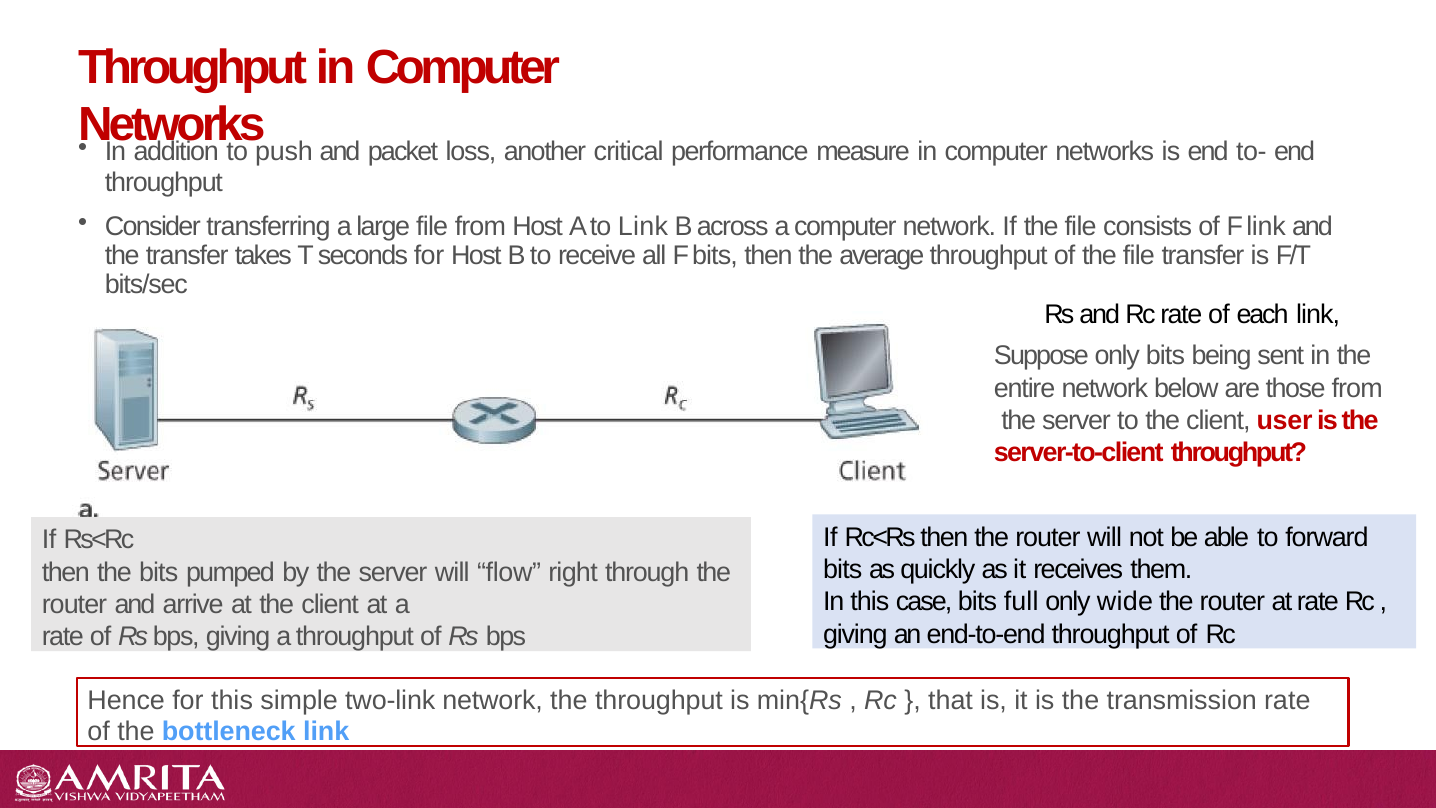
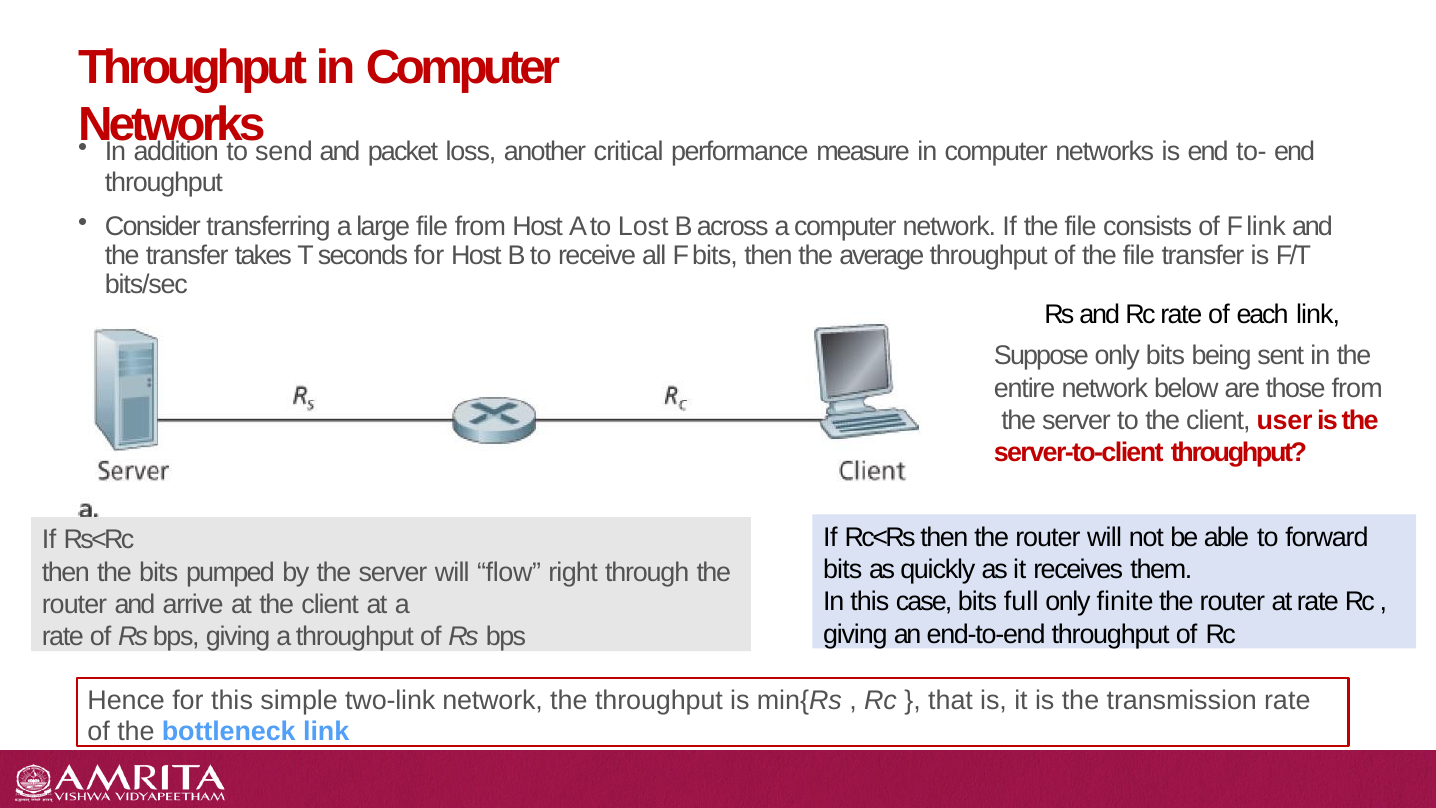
push: push -> send
to Link: Link -> Lost
wide: wide -> finite
